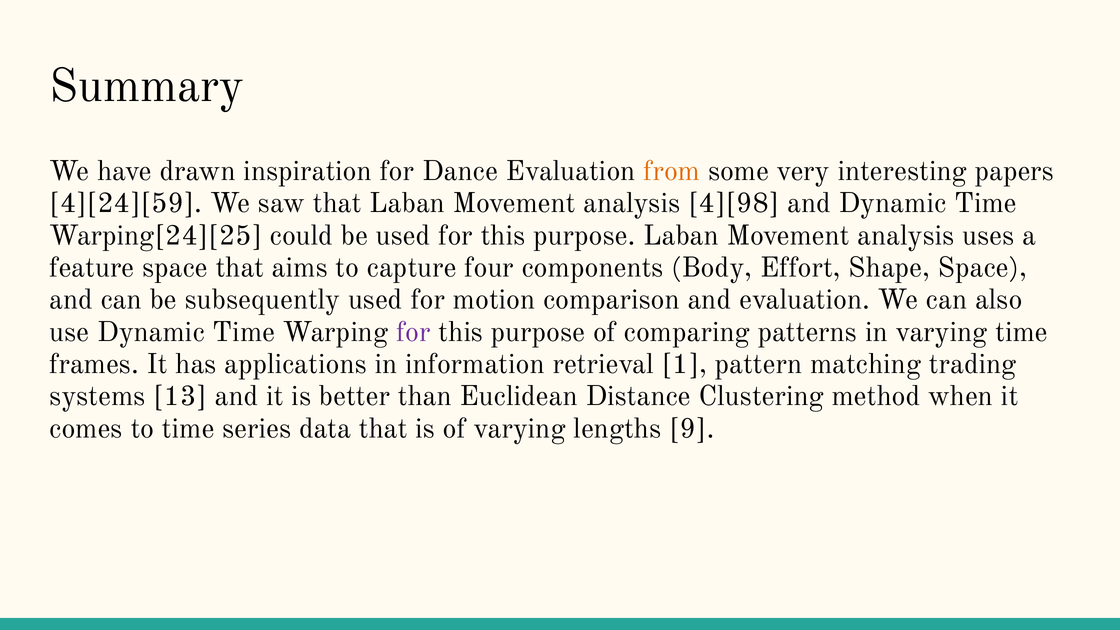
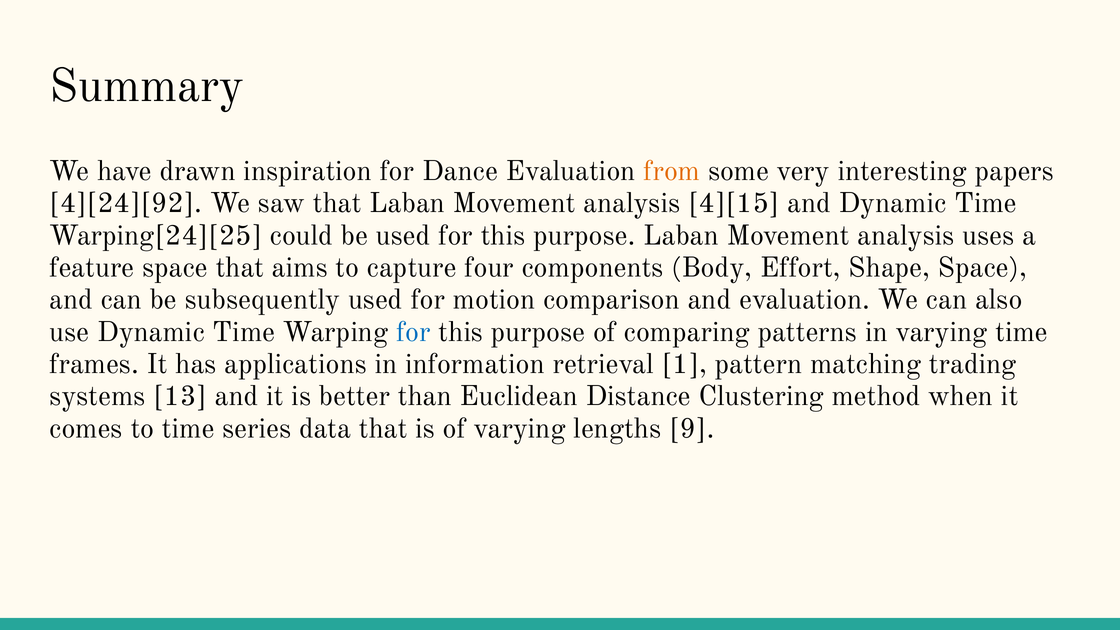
4][24][59: 4][24][59 -> 4][24][92
4][98: 4][98 -> 4][15
for at (413, 332) colour: purple -> blue
